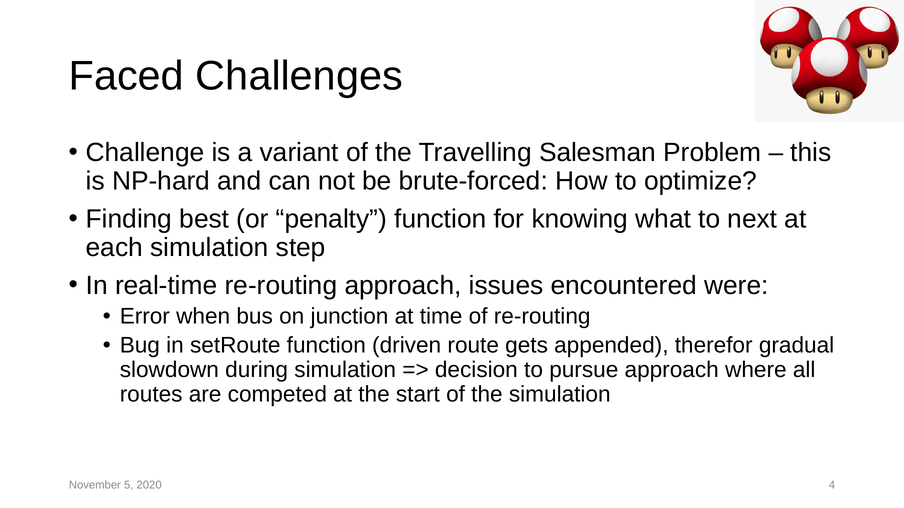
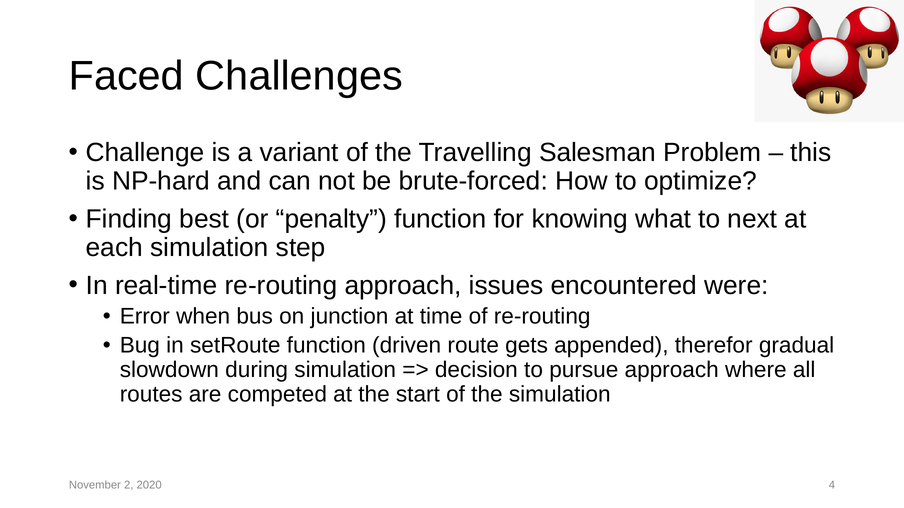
5: 5 -> 2
